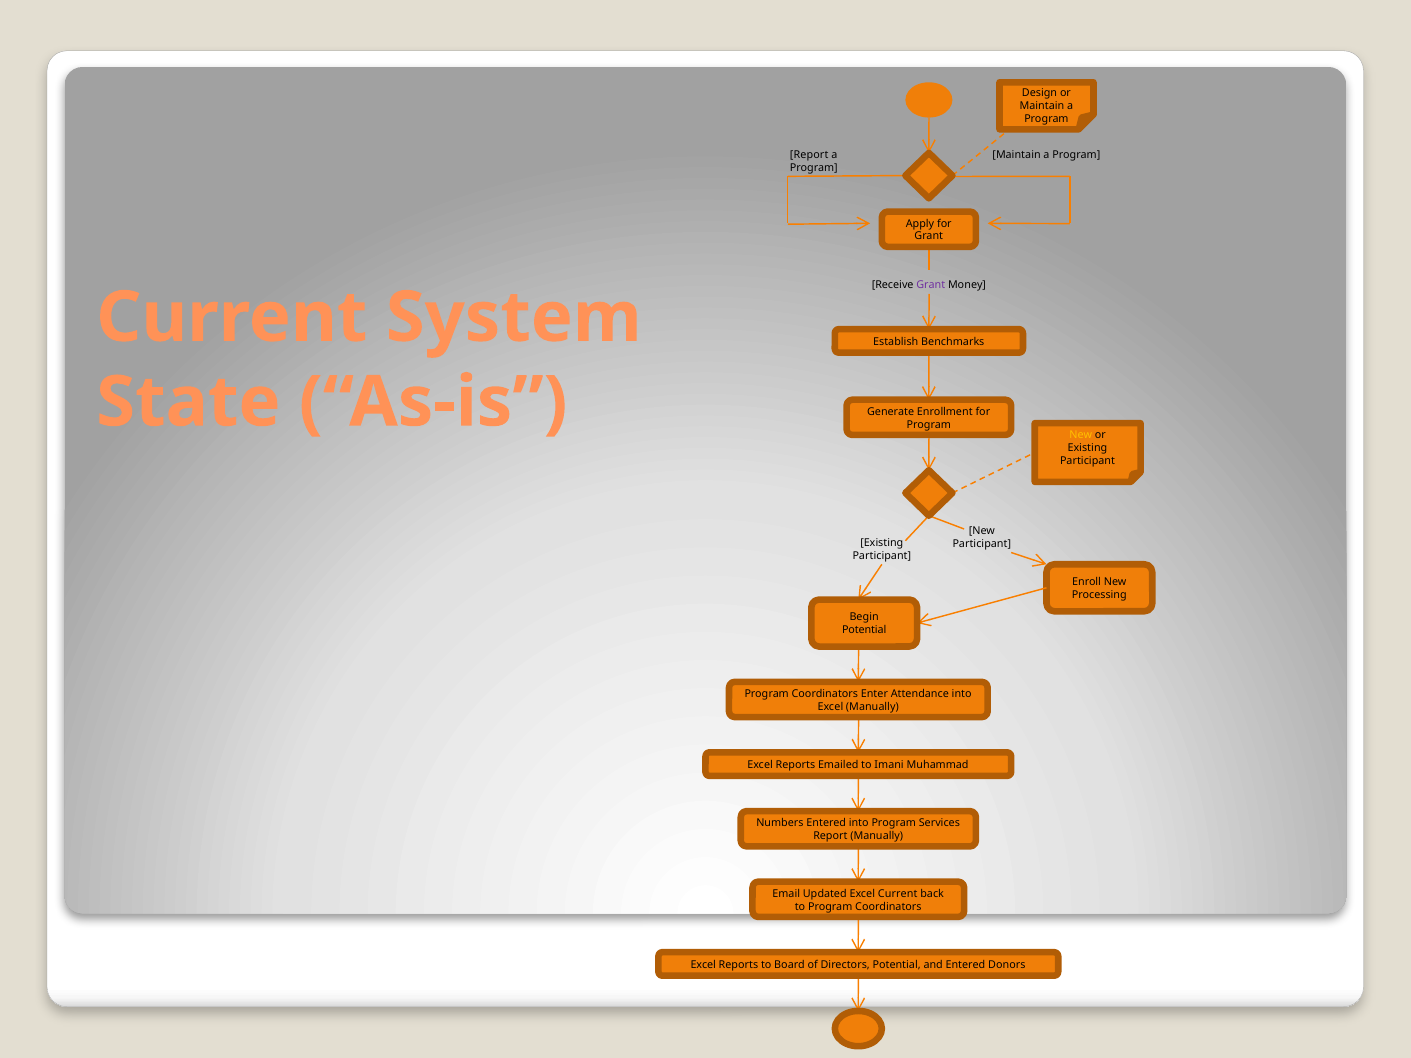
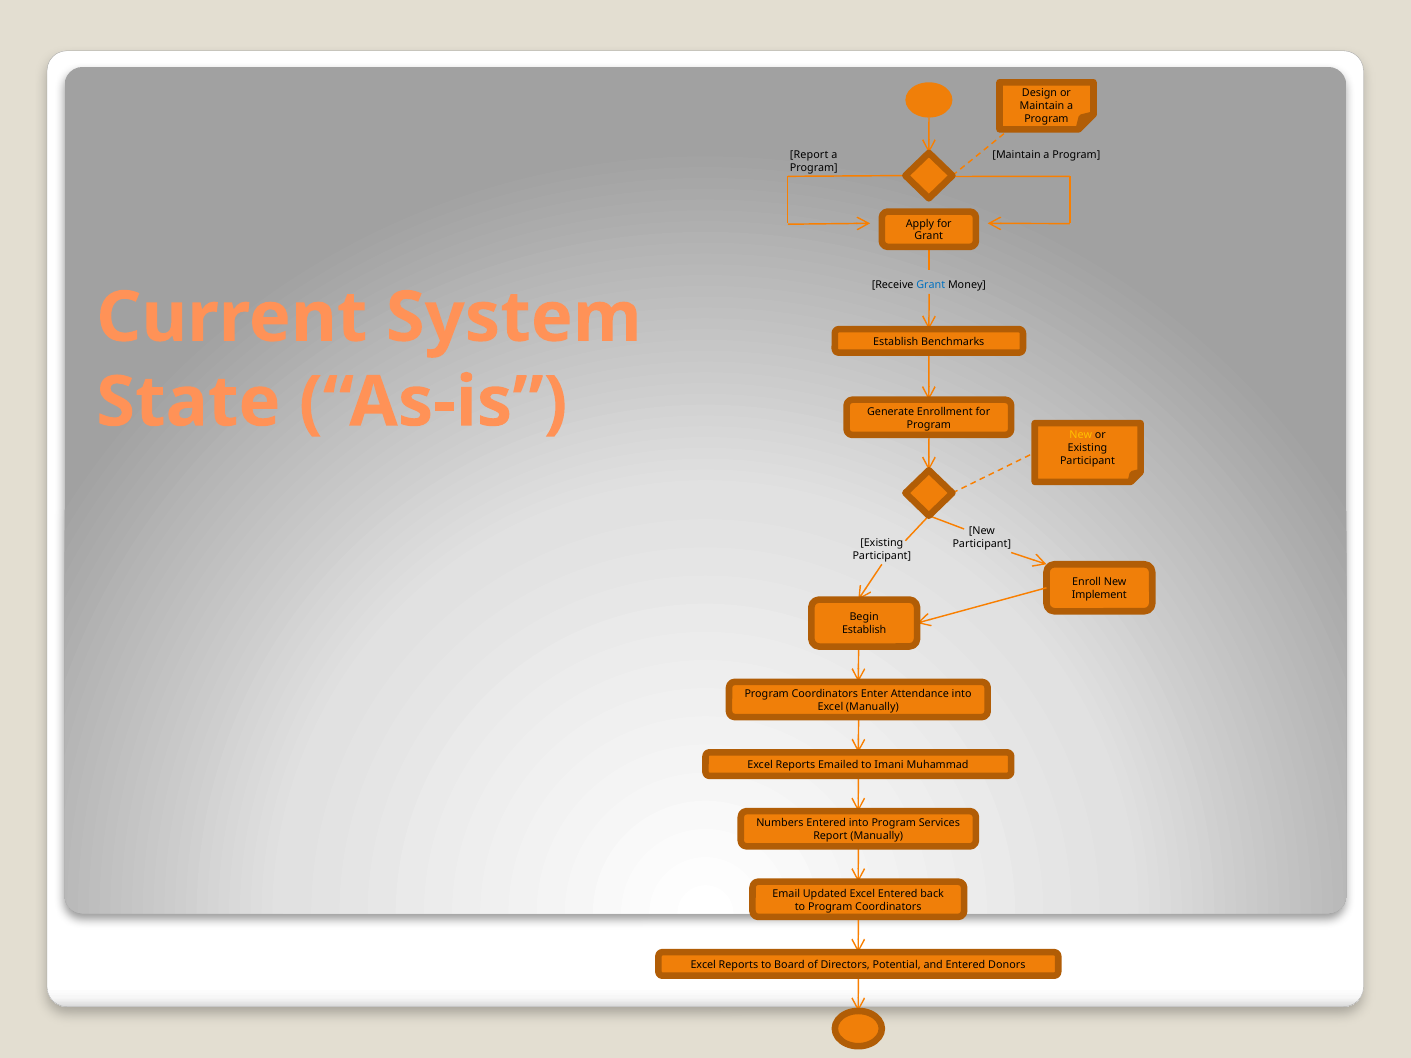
Grant at (931, 285) colour: purple -> blue
Processing: Processing -> Implement
Potential at (864, 630): Potential -> Establish
Excel Current: Current -> Entered
